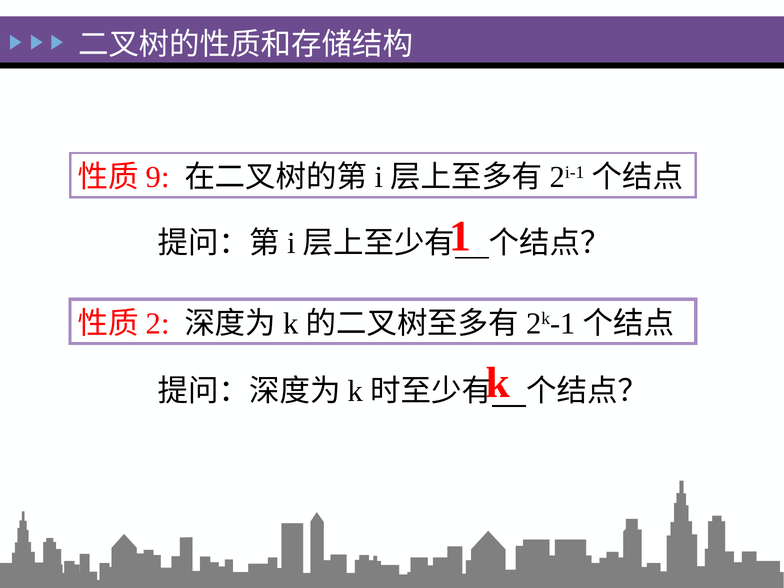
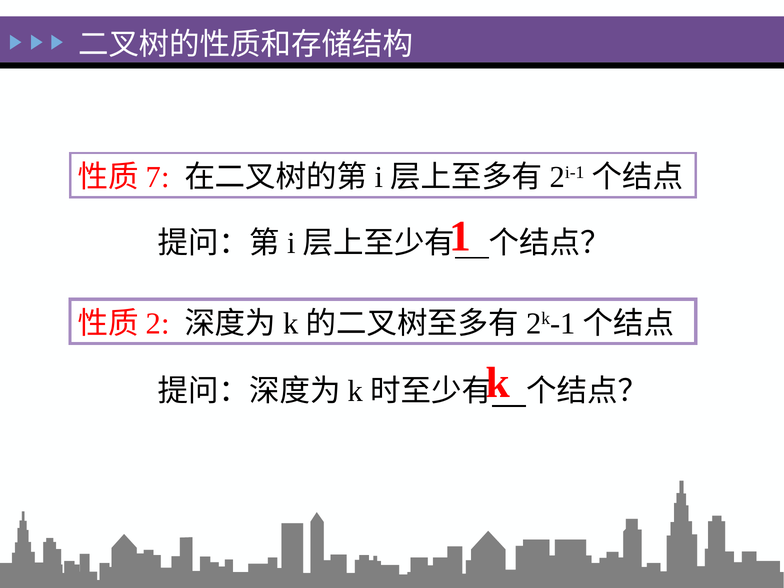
9: 9 -> 7
